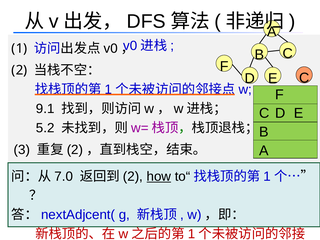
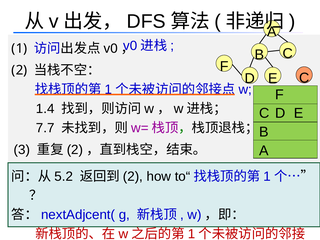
9.1: 9.1 -> 1.4
5.2: 5.2 -> 7.7
7.0: 7.0 -> 5.2
how underline: present -> none
